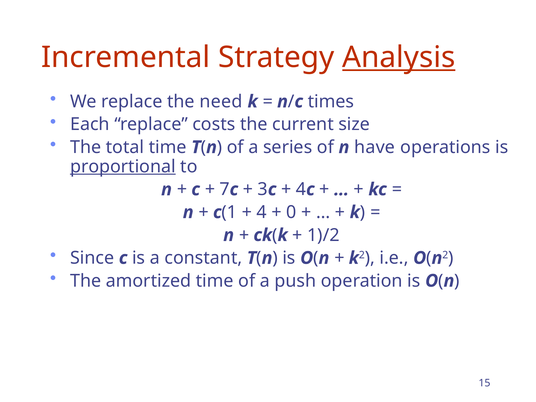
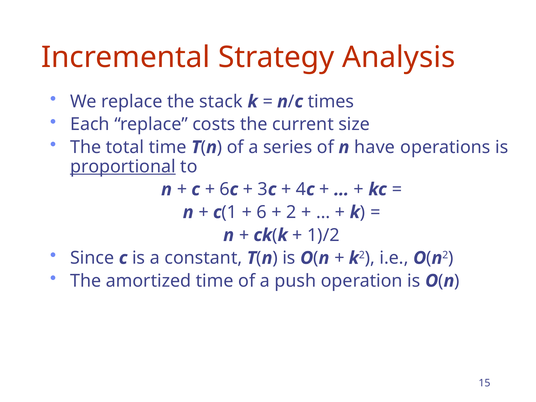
Analysis underline: present -> none
need: need -> stack
7 at (225, 189): 7 -> 6
4 at (262, 212): 4 -> 6
0 at (291, 212): 0 -> 2
